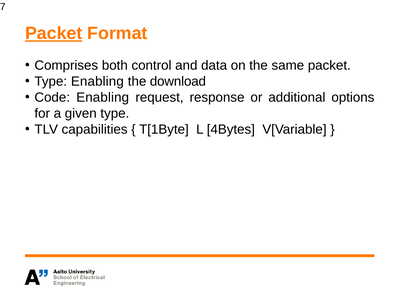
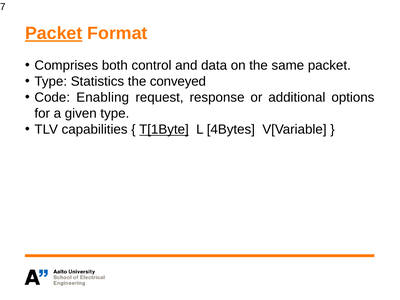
Type Enabling: Enabling -> Statistics
download: download -> conveyed
T[1Byte underline: none -> present
